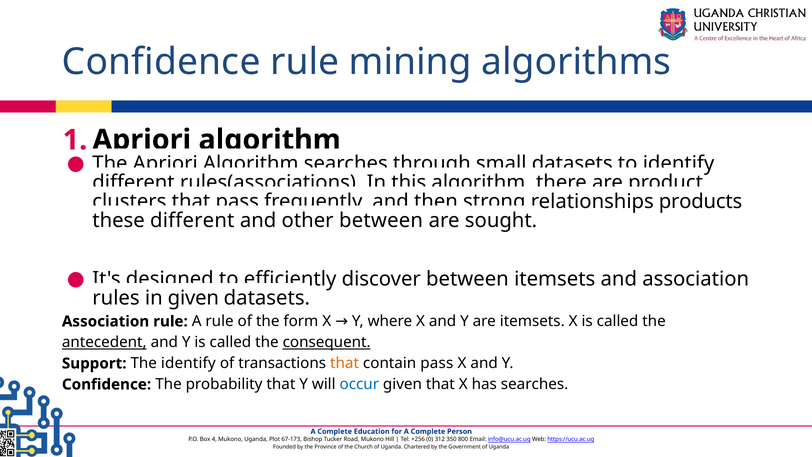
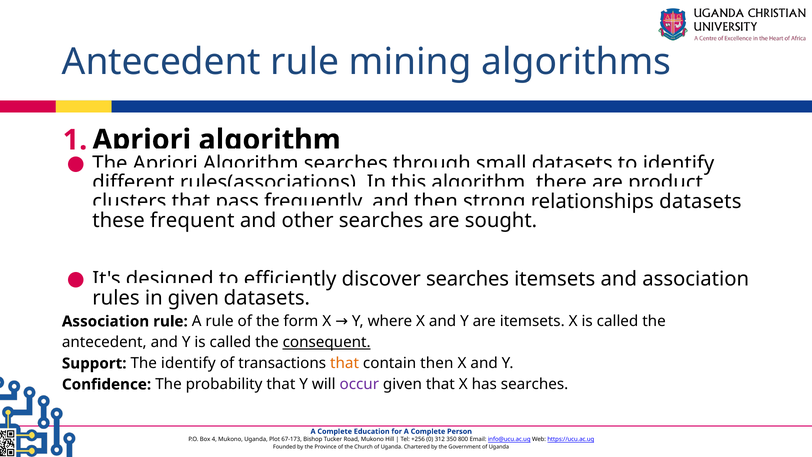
Confidence at (161, 62): Confidence -> Antecedent
relationships products: products -> datasets
these different: different -> frequent
other between: between -> searches
discover between: between -> searches
antecedent at (104, 342) underline: present -> none
contain pass: pass -> then
occur colour: blue -> purple
